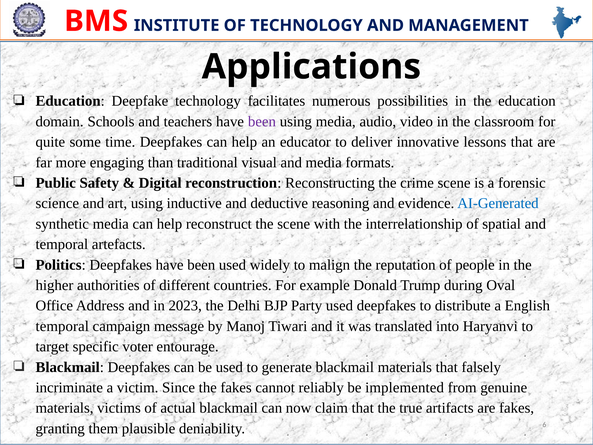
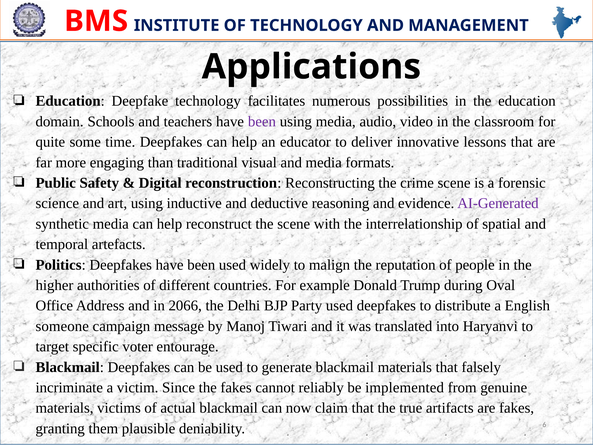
AI-Generated colour: blue -> purple
2023: 2023 -> 2066
temporal at (62, 326): temporal -> someone
